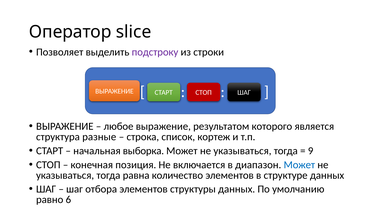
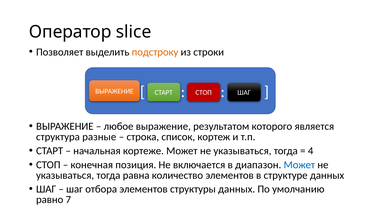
подстроку colour: purple -> orange
выборка: выборка -> кортеже
9: 9 -> 4
6: 6 -> 7
